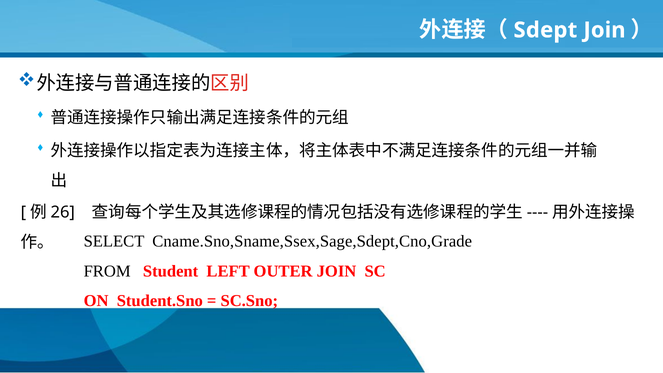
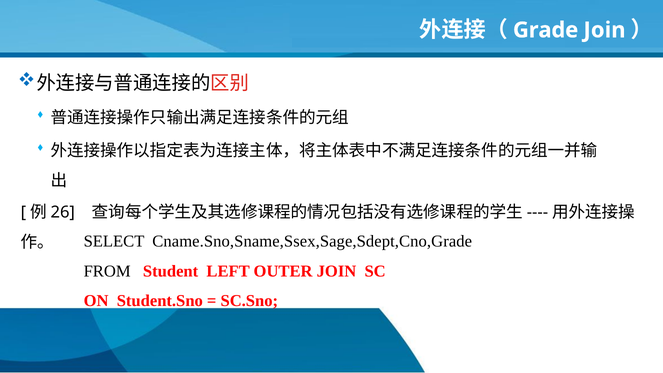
Sdept: Sdept -> Grade
